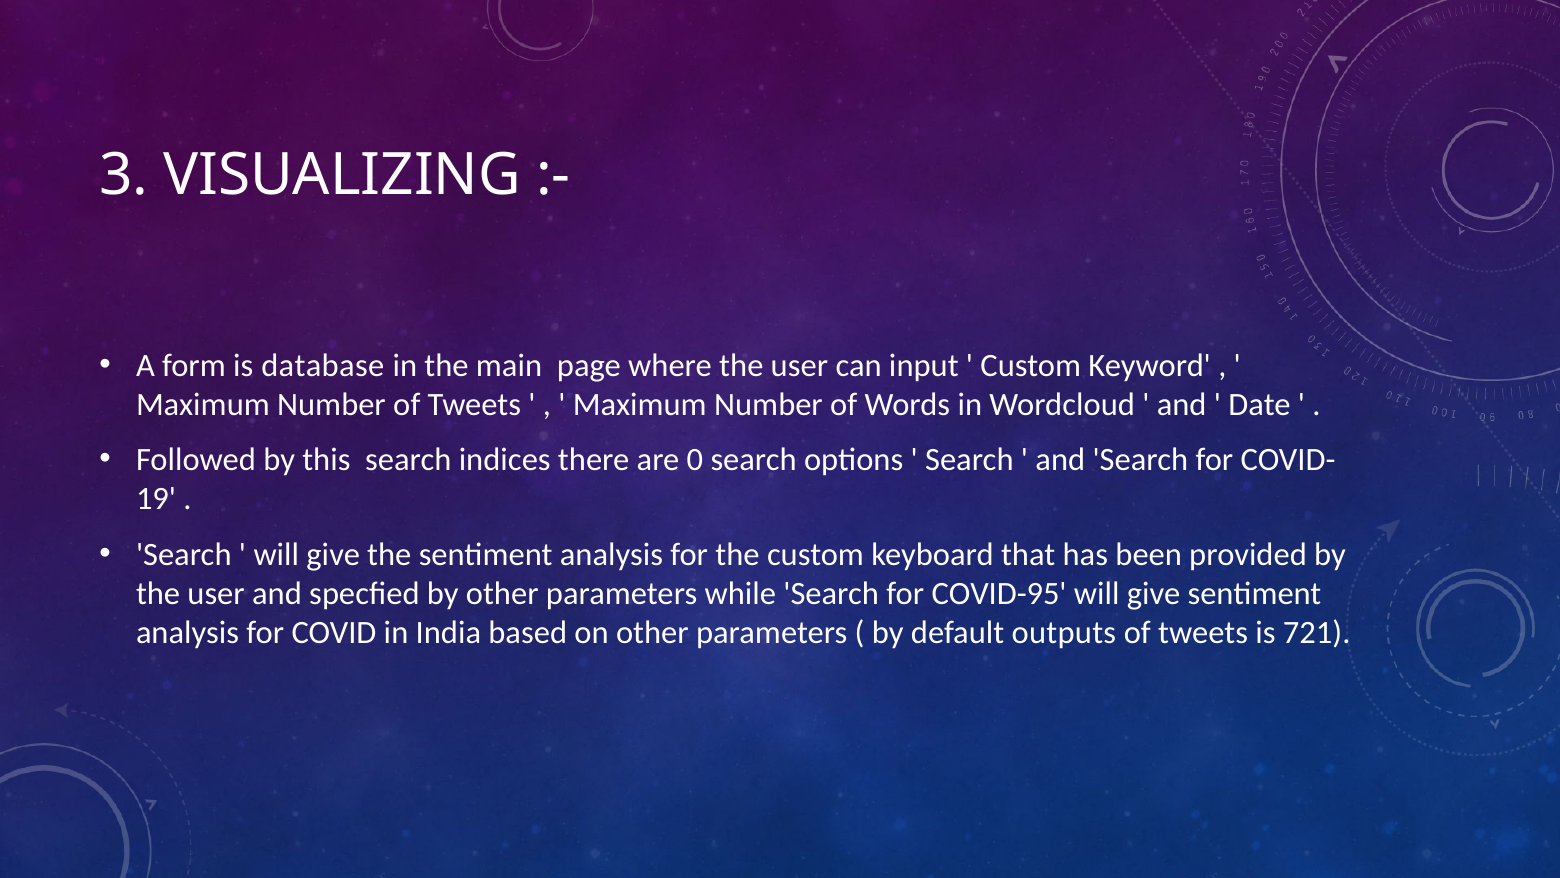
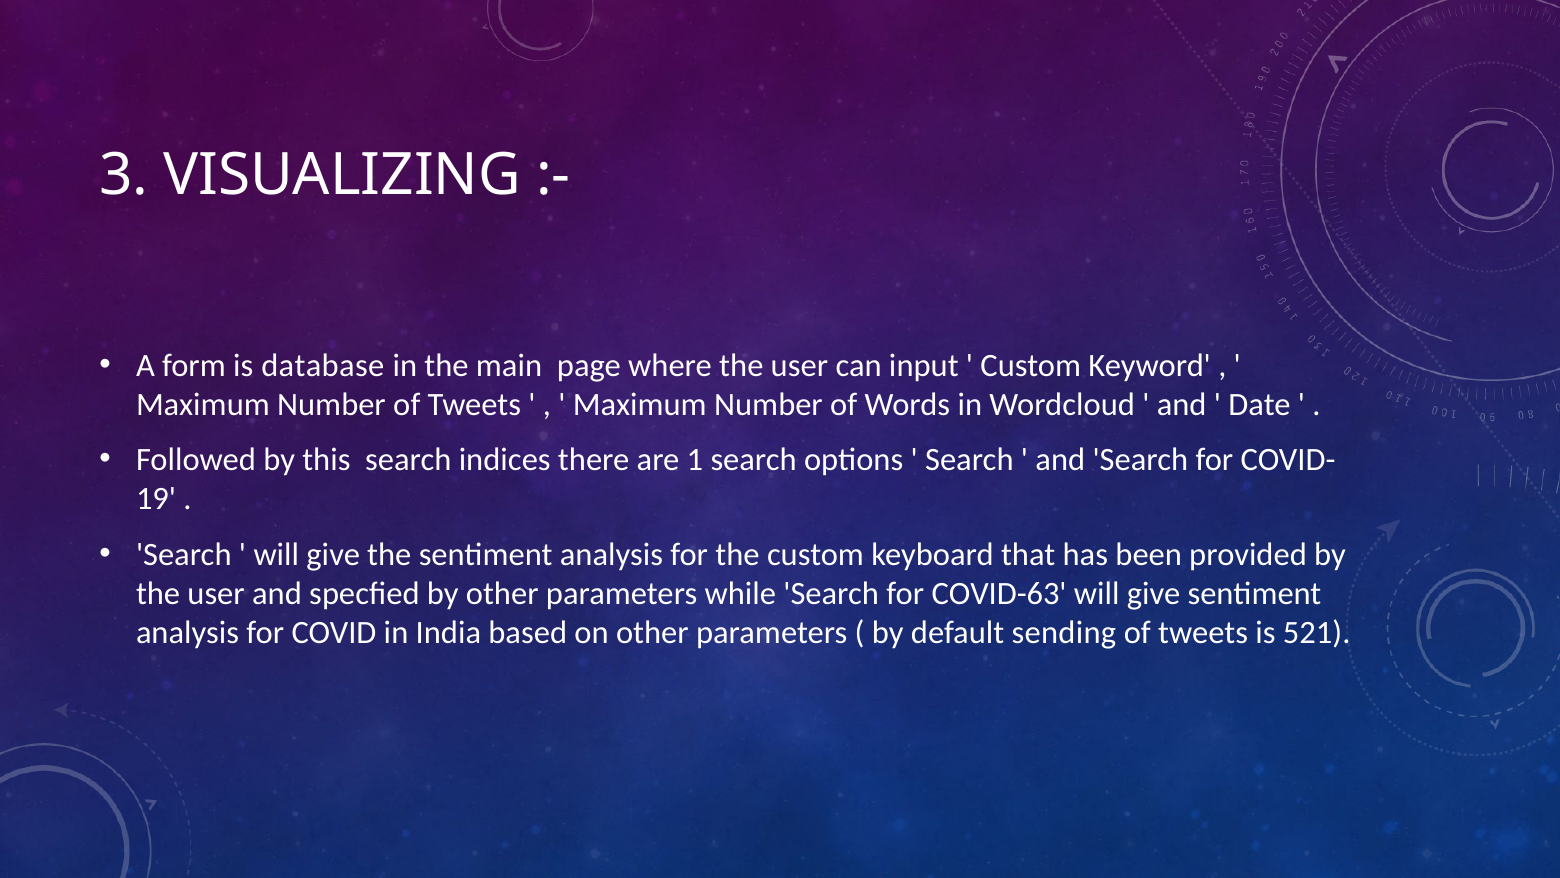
0: 0 -> 1
COVID-95: COVID-95 -> COVID-63
outputs: outputs -> sending
721: 721 -> 521
